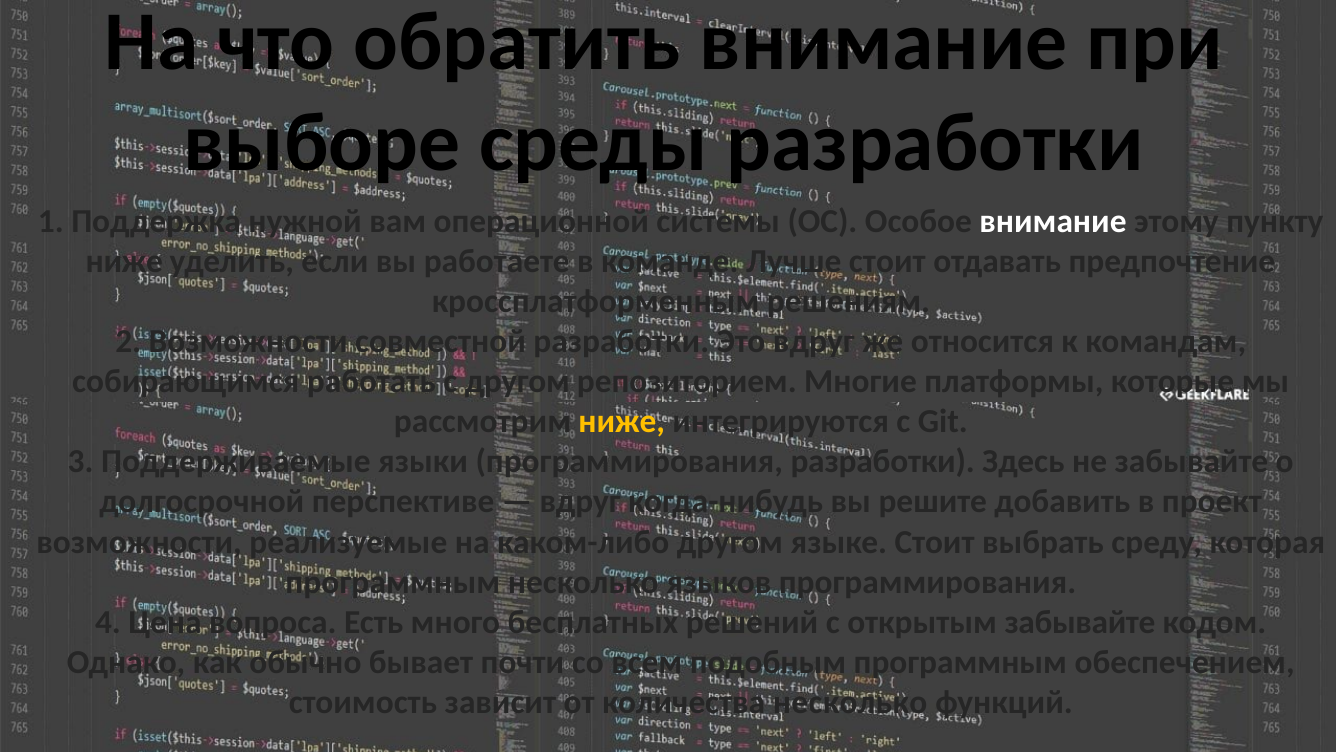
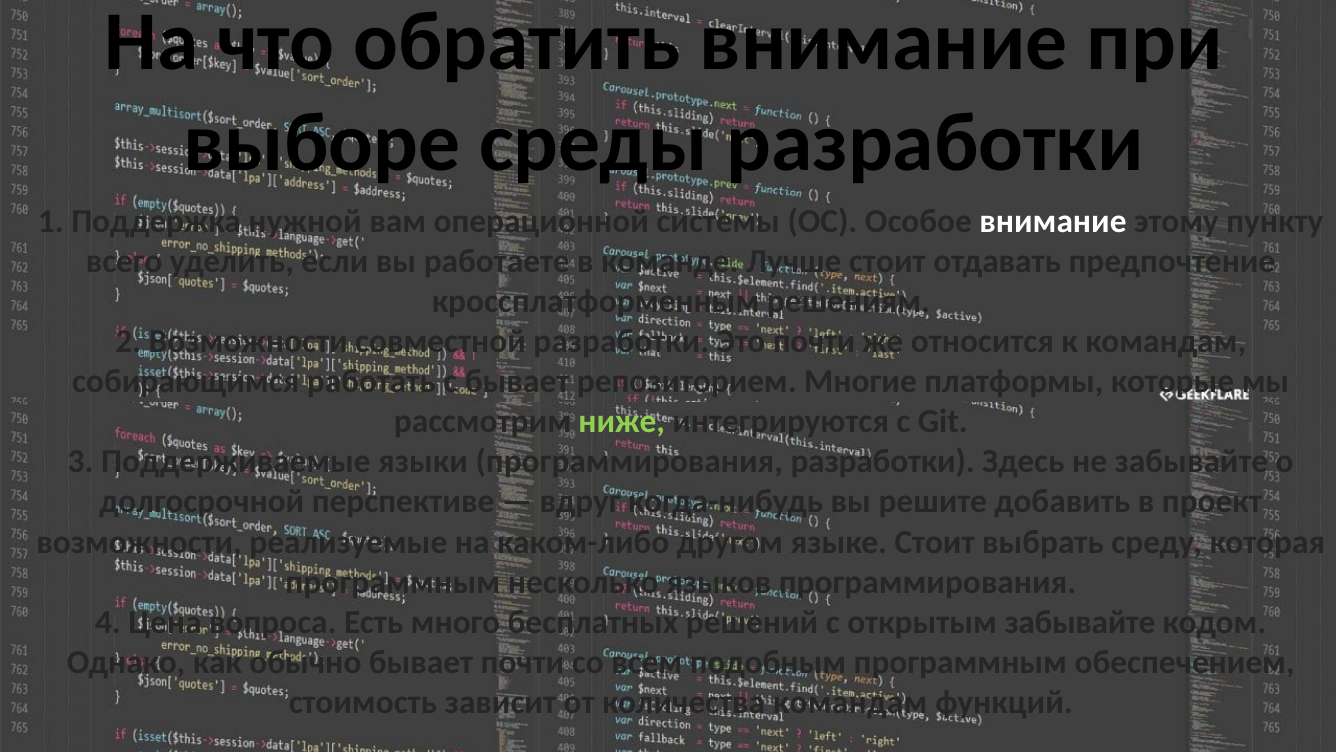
ниже at (124, 261): ниже -> всего
Это вдруг: вдруг -> почти
с другом: другом -> бывает
ниже at (622, 421) colour: yellow -> light green
количества несколько: несколько -> командам
